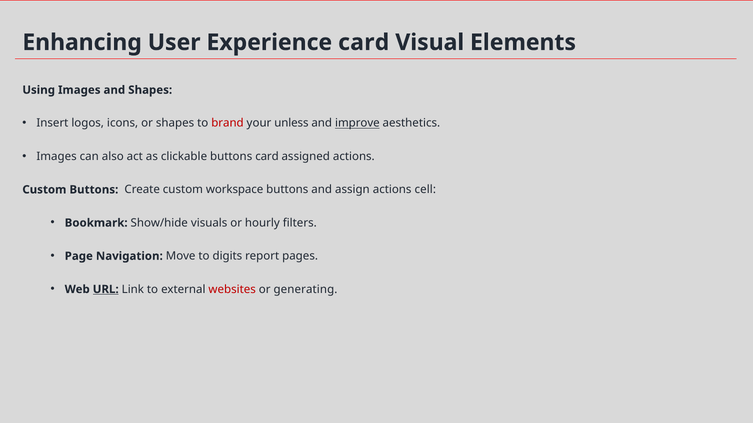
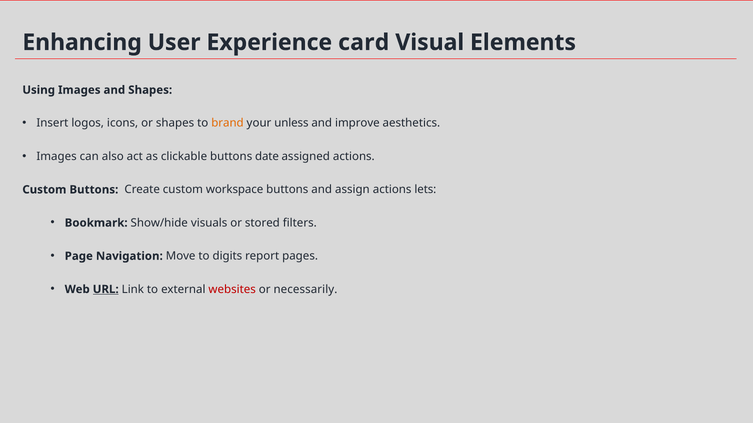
brand colour: red -> orange
improve underline: present -> none
buttons card: card -> date
cell: cell -> lets
hourly: hourly -> stored
generating: generating -> necessarily
